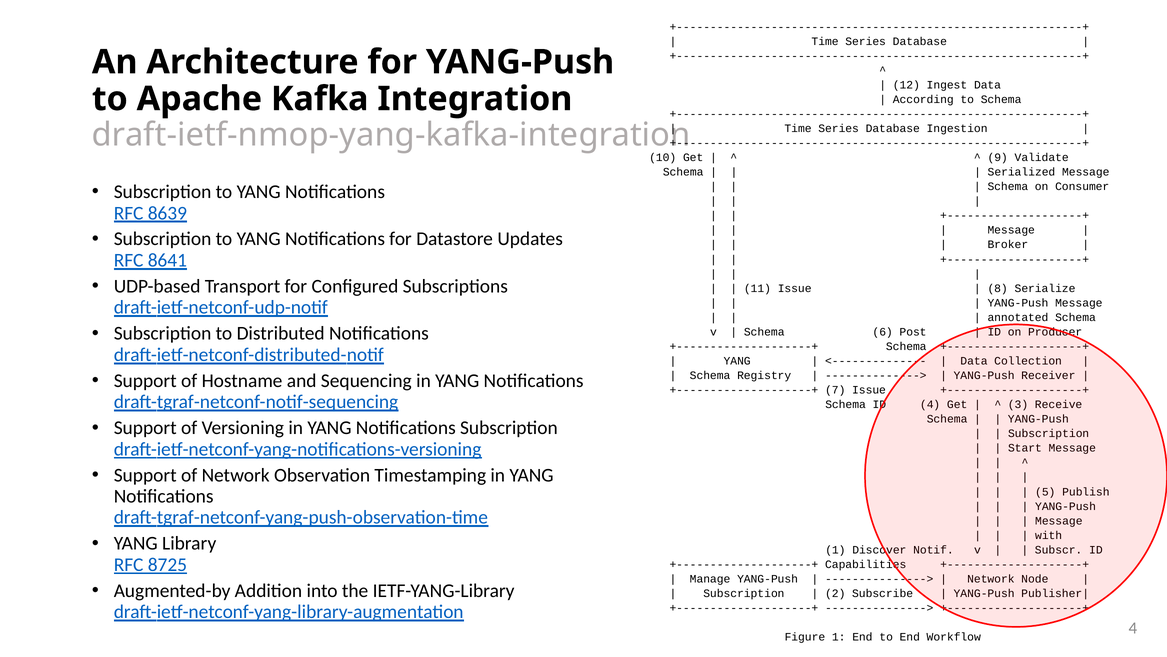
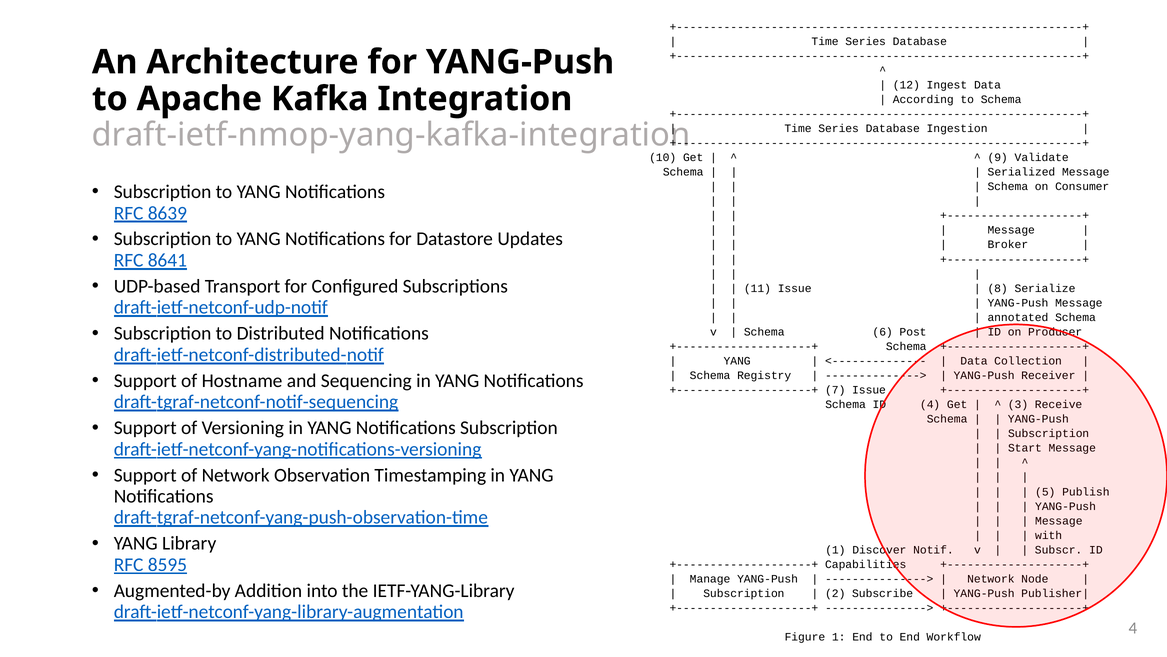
8725: 8725 -> 8595
